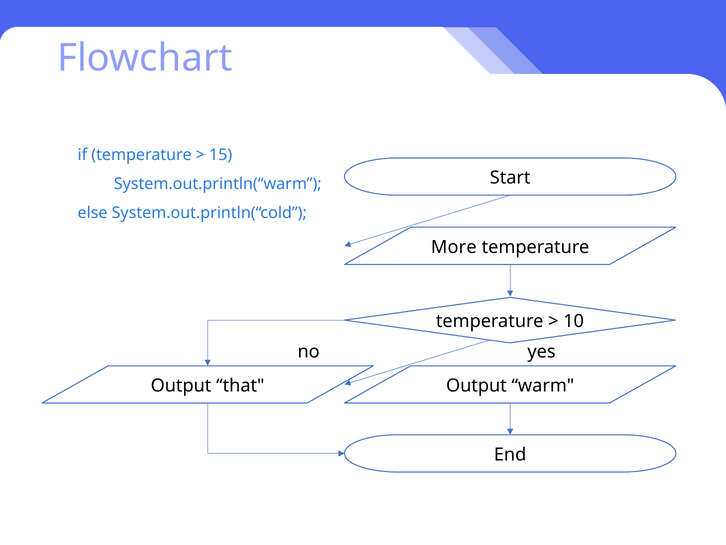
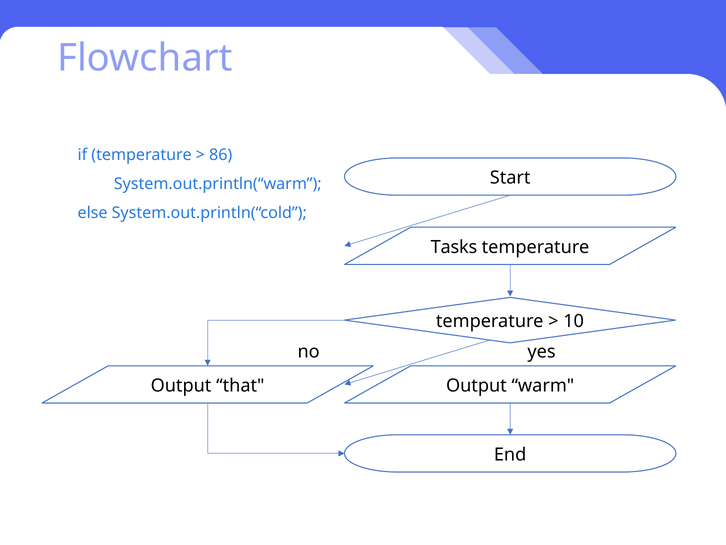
15: 15 -> 86
More: More -> Tasks
